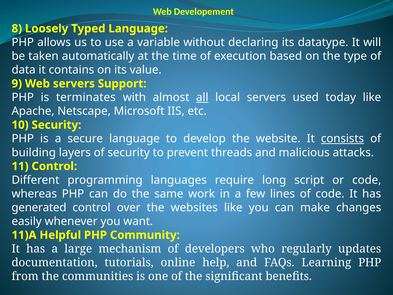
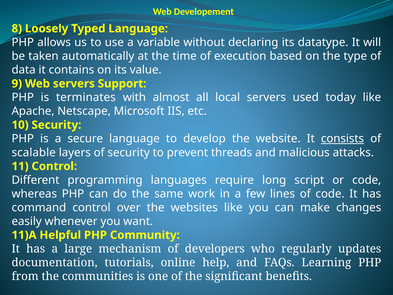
all underline: present -> none
building: building -> scalable
generated: generated -> command
